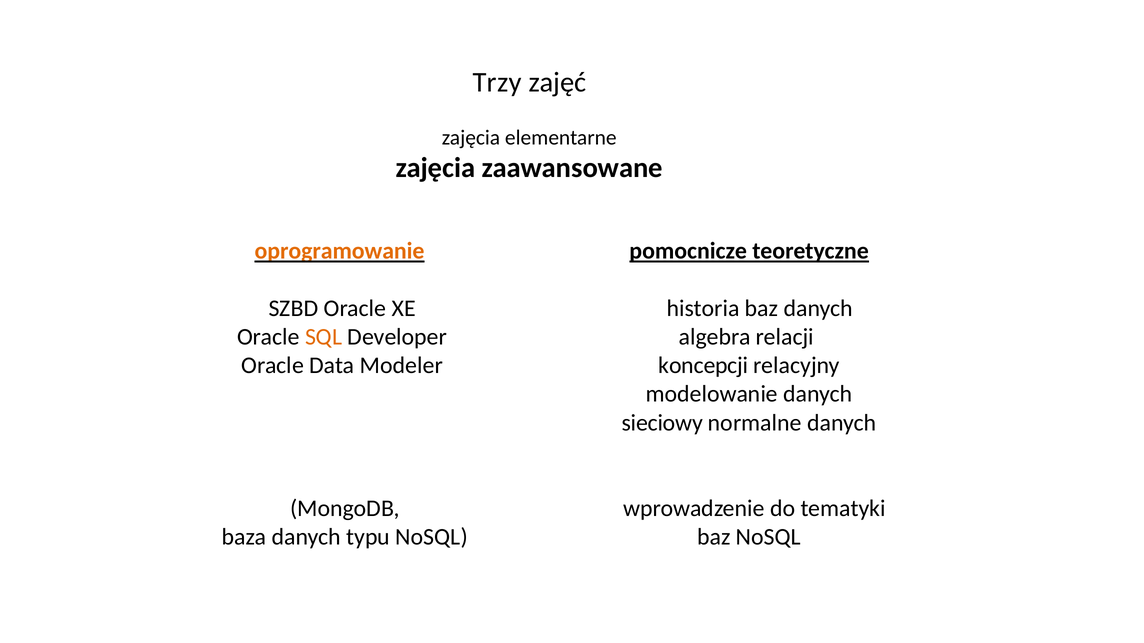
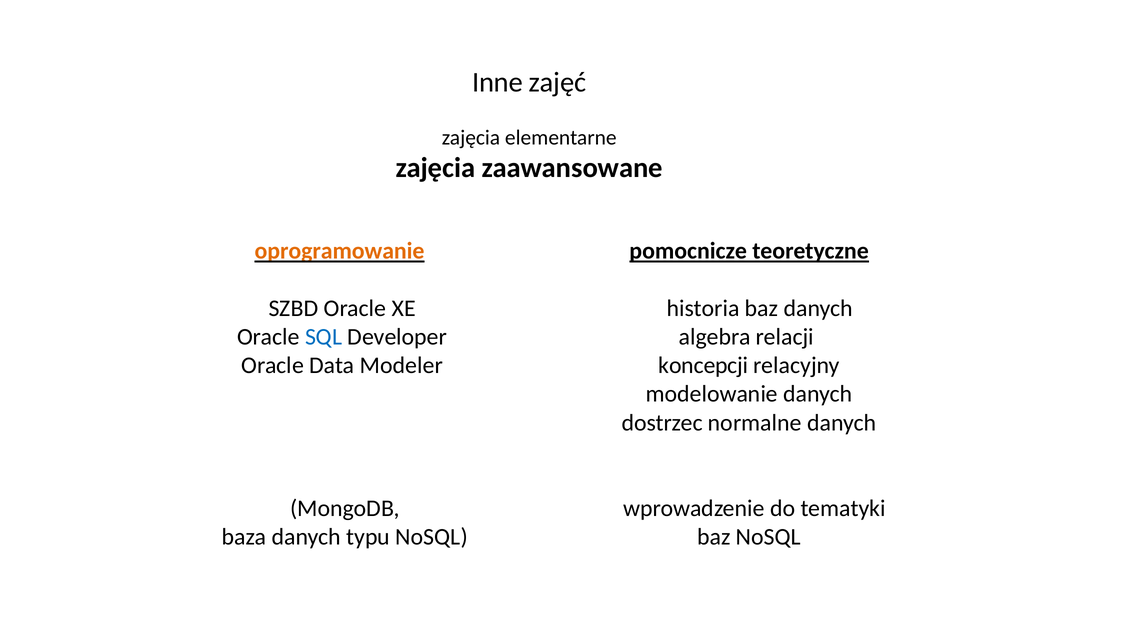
Trzy: Trzy -> Inne
SQL colour: orange -> blue
sieciowy: sieciowy -> dostrzec
